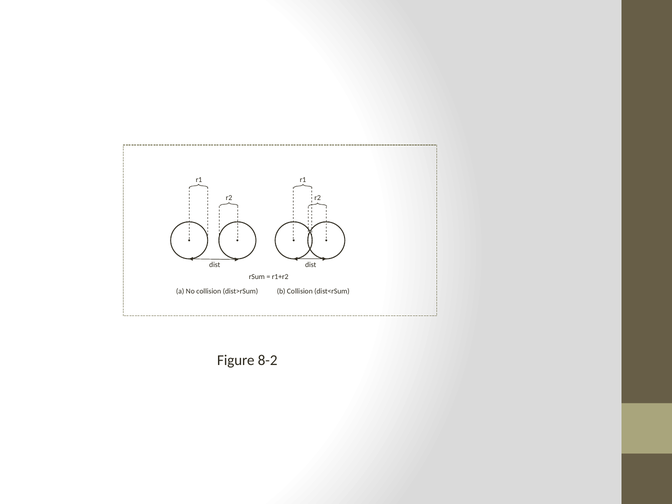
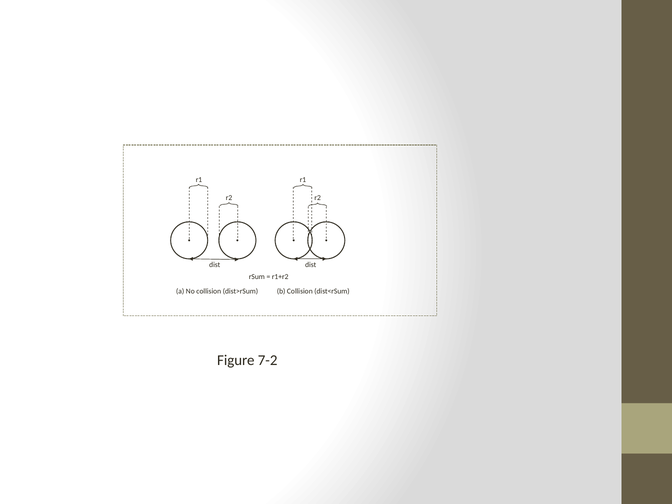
8-2: 8-2 -> 7-2
